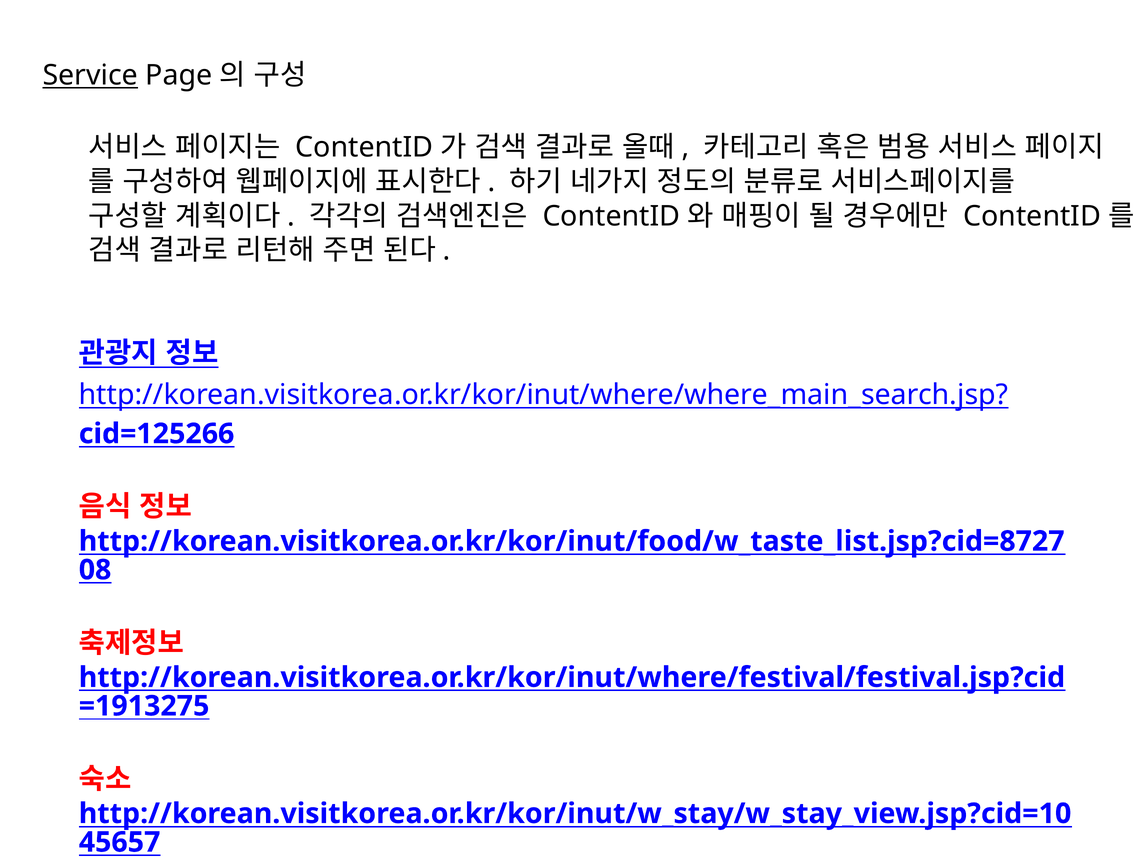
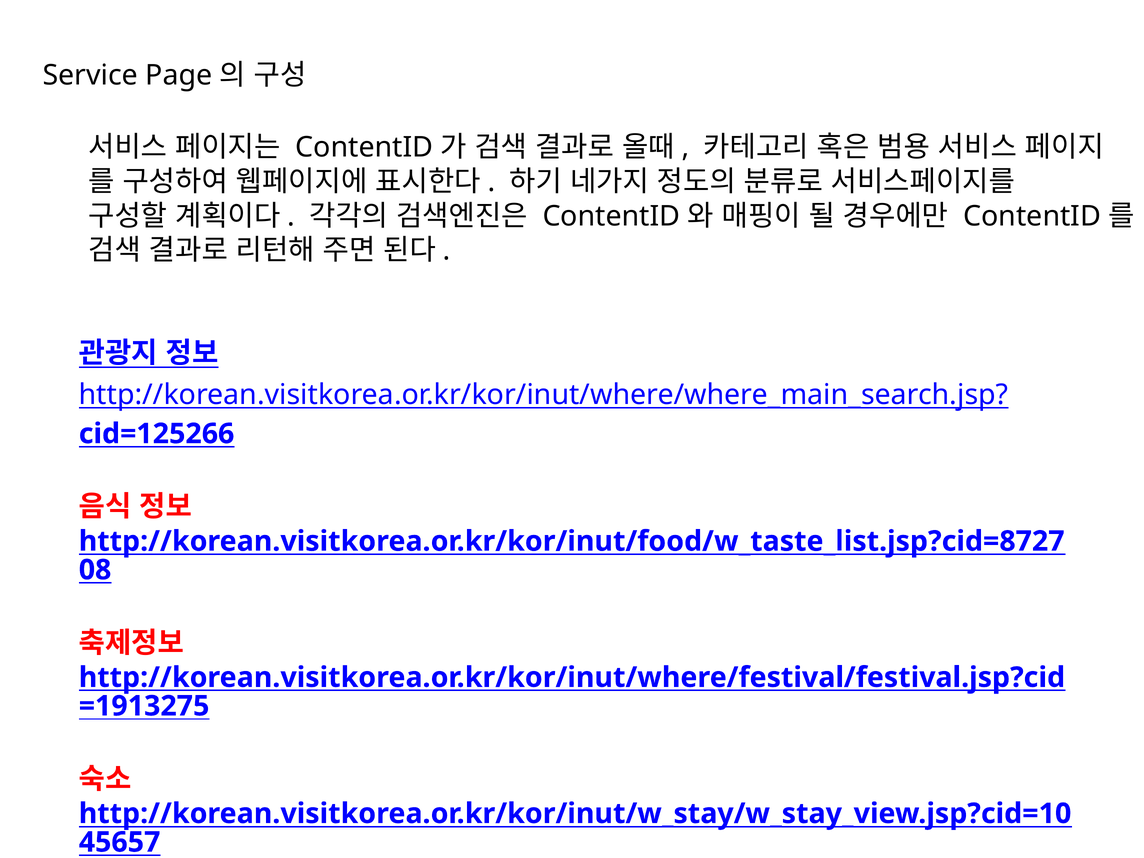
Service underline: present -> none
